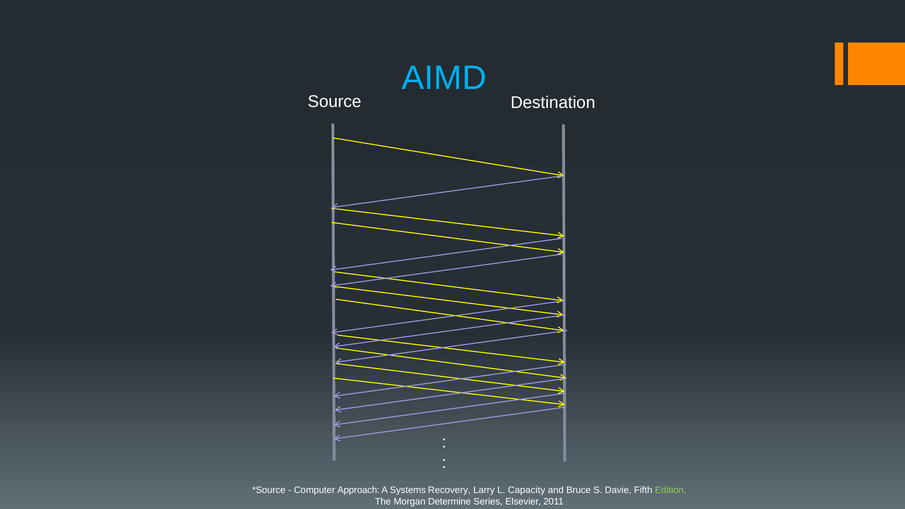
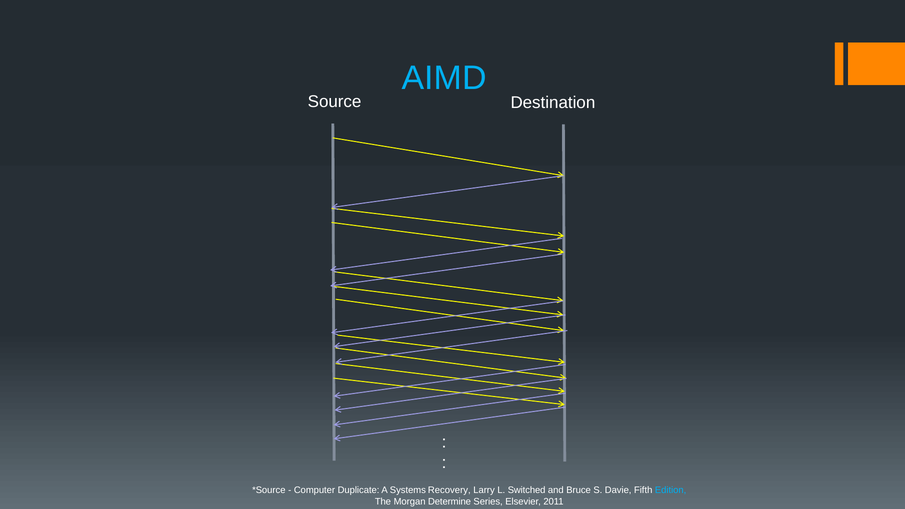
Approach: Approach -> Duplicate
Capacity: Capacity -> Switched
Edition colour: light green -> light blue
